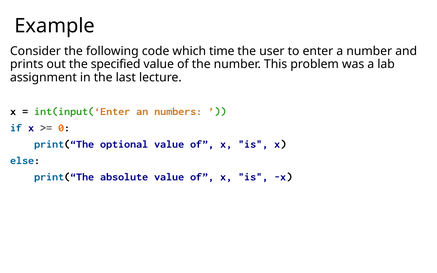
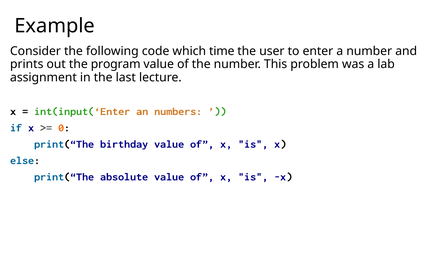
specified: specified -> program
optional: optional -> birthday
